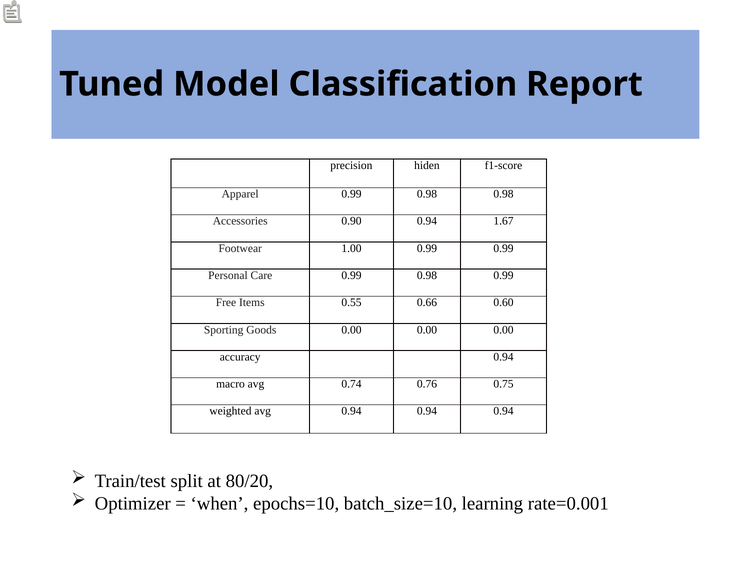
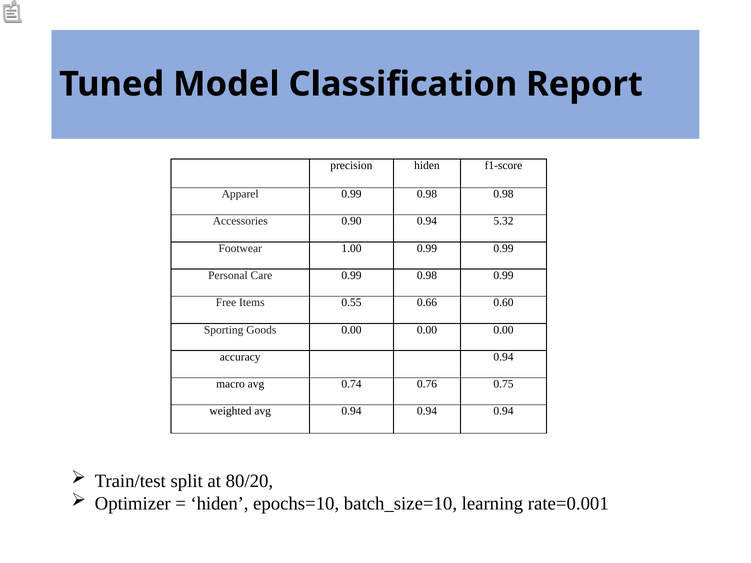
1.67: 1.67 -> 5.32
when at (220, 504): when -> hiden
